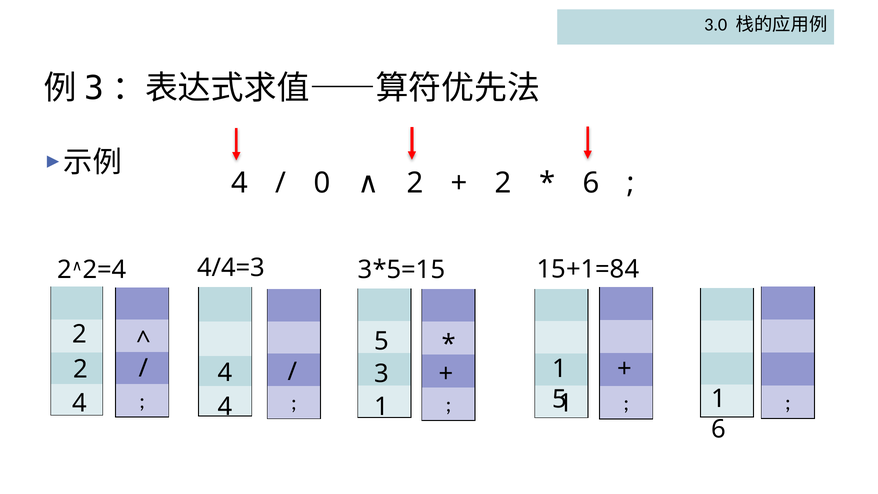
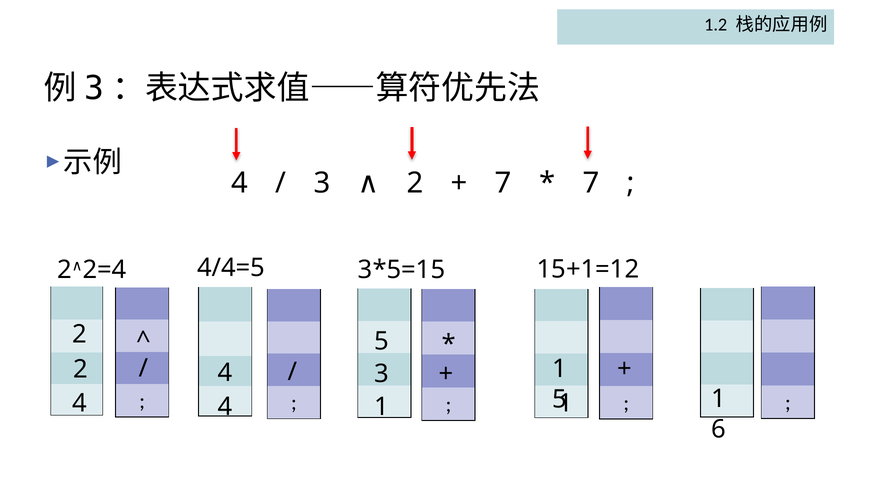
3.0: 3.0 -> 1.2
0 at (322, 183): 0 -> 3
2 at (503, 183): 2 -> 7
6 at (591, 183): 6 -> 7
15+1=84: 15+1=84 -> 15+1=12
4/4=3: 4/4=3 -> 4/4=5
